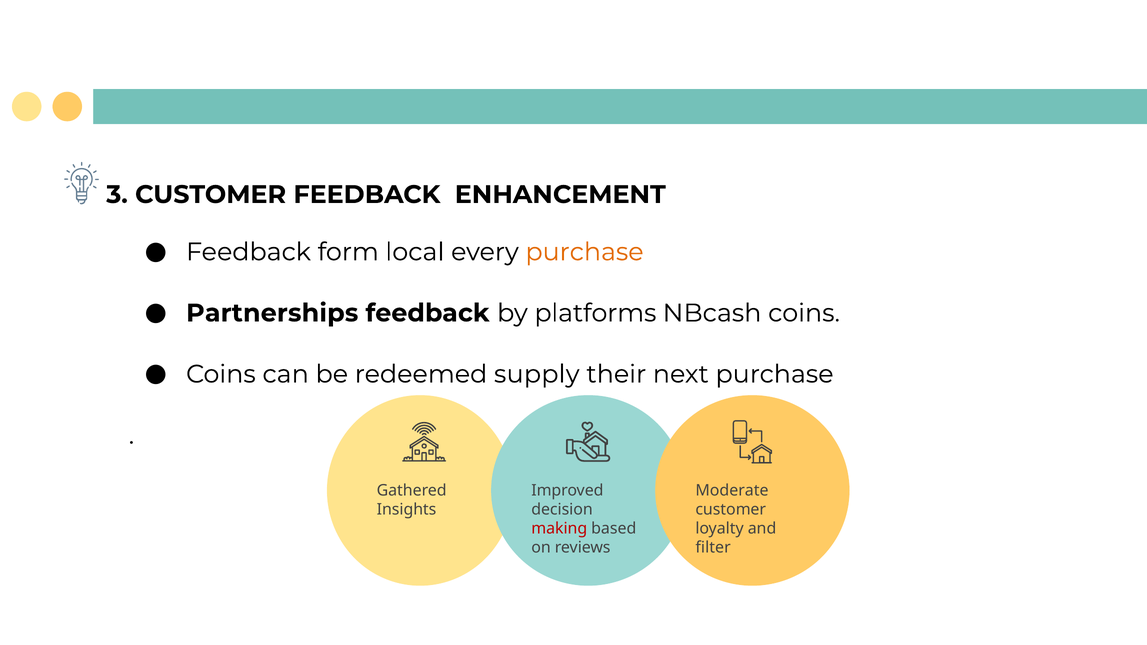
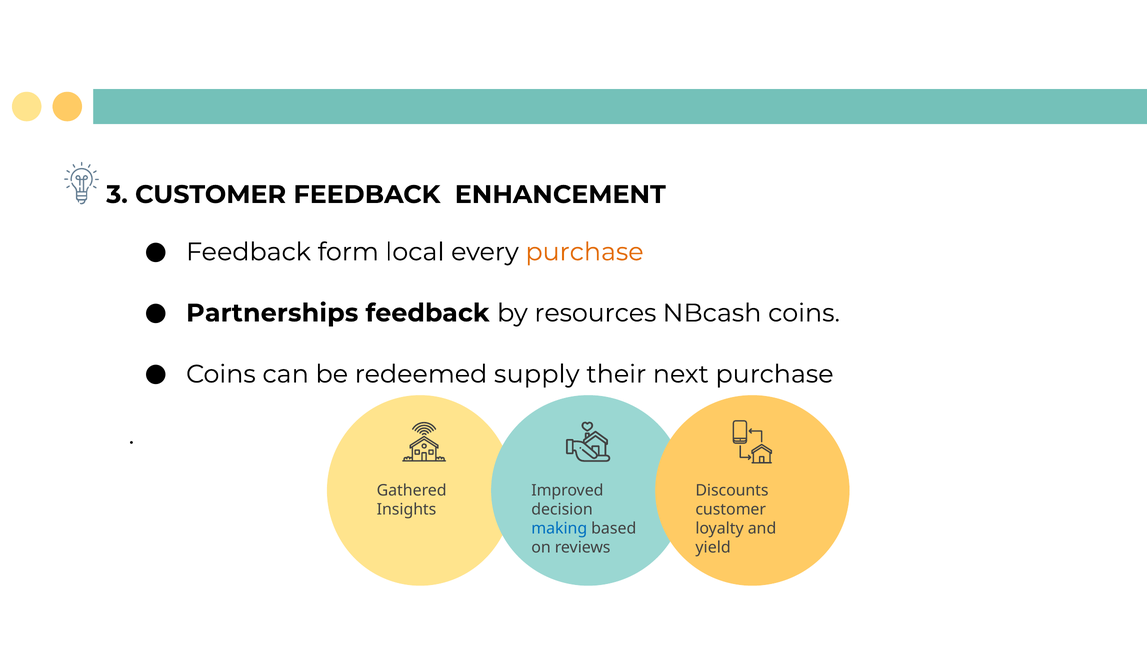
platforms: platforms -> resources
Moderate: Moderate -> Discounts
making colour: red -> blue
filter: filter -> yield
